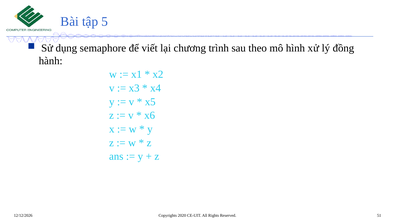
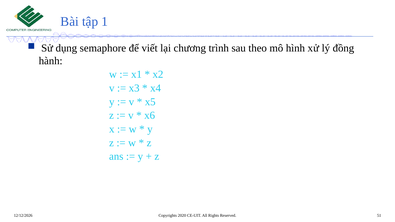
5: 5 -> 1
